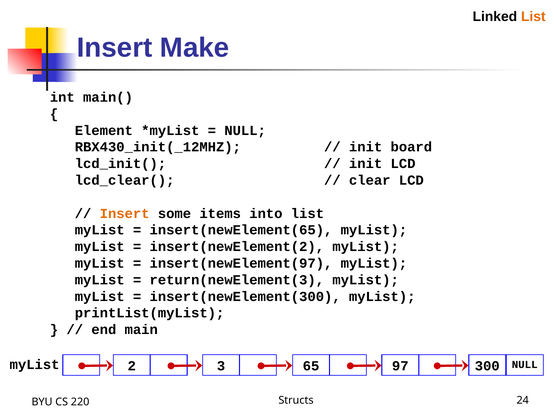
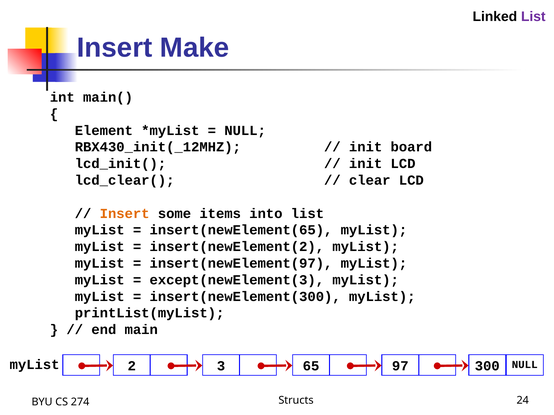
List at (533, 17) colour: orange -> purple
return(newElement(3: return(newElement(3 -> except(newElement(3
220: 220 -> 274
